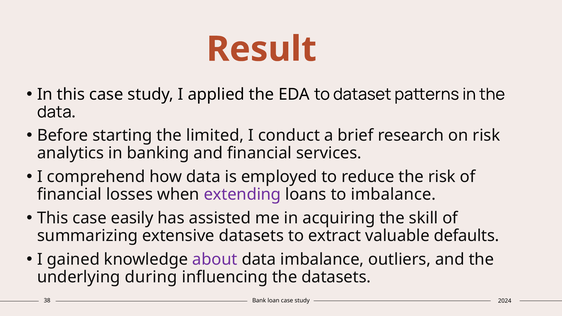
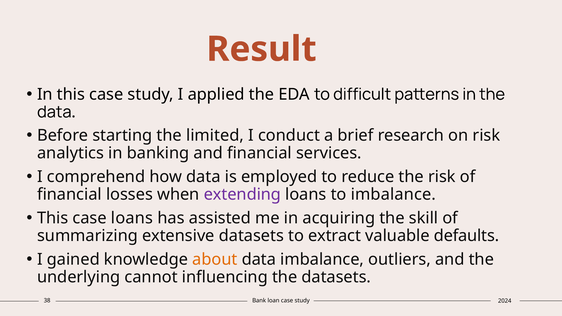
dataset: dataset -> difficult
case easily: easily -> loans
about colour: purple -> orange
during: during -> cannot
